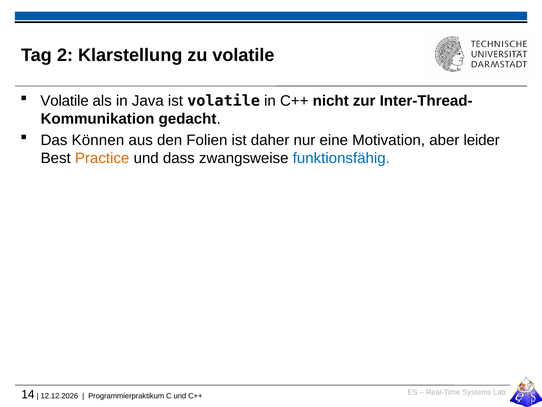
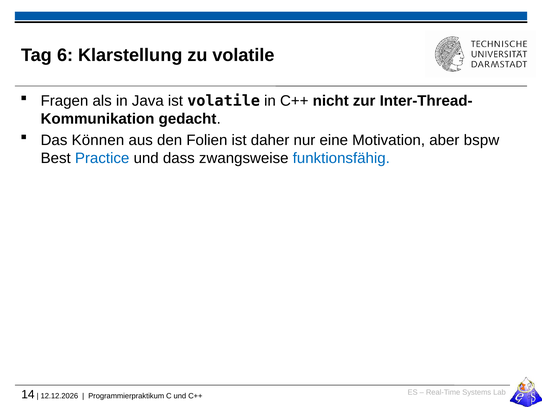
2: 2 -> 6
Volatile at (65, 101): Volatile -> Fragen
leider: leider -> bspw
Practice colour: orange -> blue
